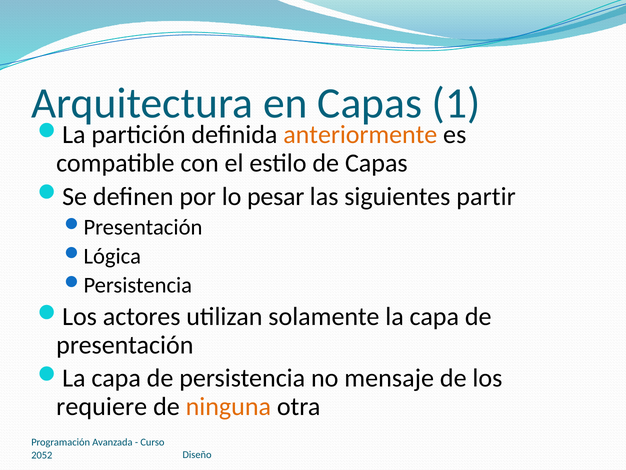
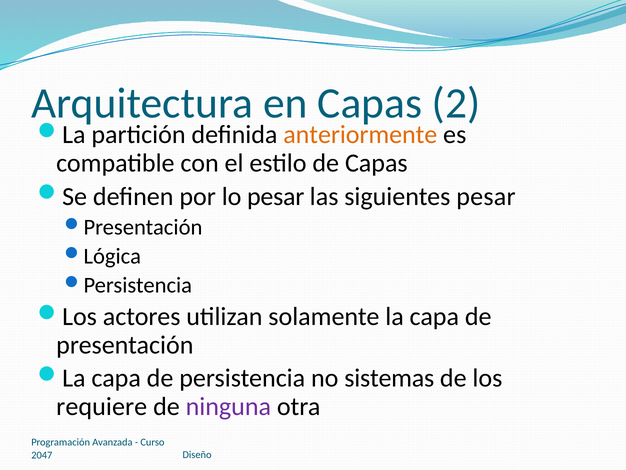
1: 1 -> 2
siguientes partir: partir -> pesar
mensaje: mensaje -> sistemas
ninguna colour: orange -> purple
2052: 2052 -> 2047
